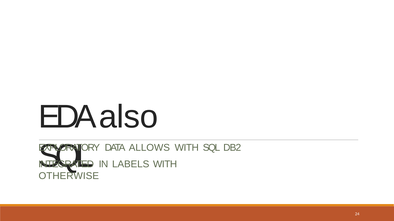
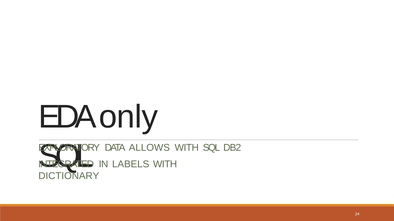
also: also -> only
OTHERWISE: OTHERWISE -> DICTIONARY
